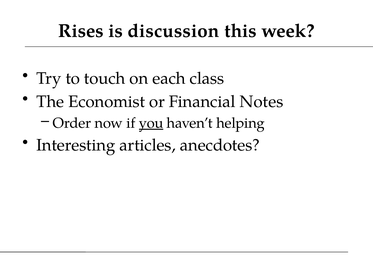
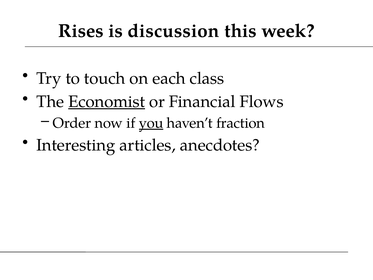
Economist underline: none -> present
Notes: Notes -> Flows
helping: helping -> fraction
